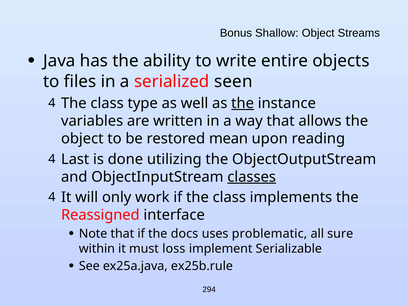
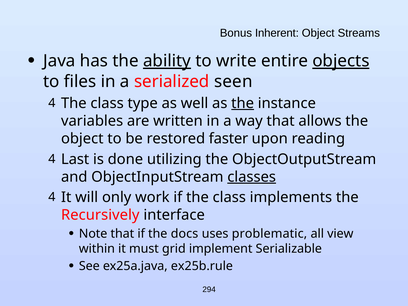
Shallow: Shallow -> Inherent
ability underline: none -> present
objects underline: none -> present
mean: mean -> faster
Reassigned: Reassigned -> Recursively
sure: sure -> view
loss: loss -> grid
